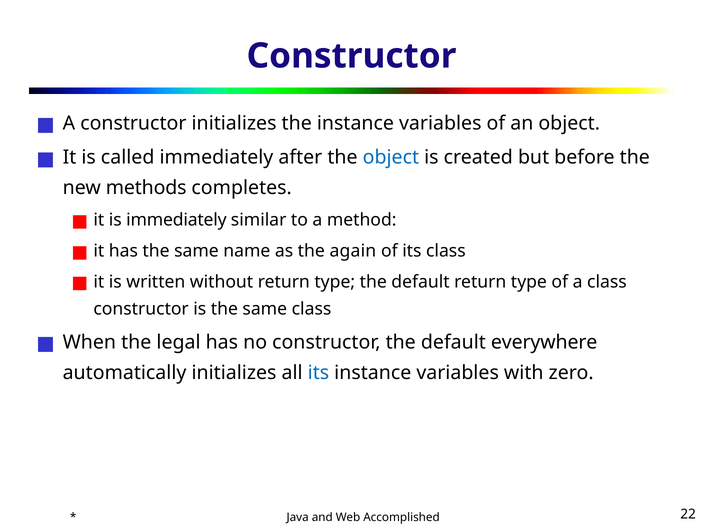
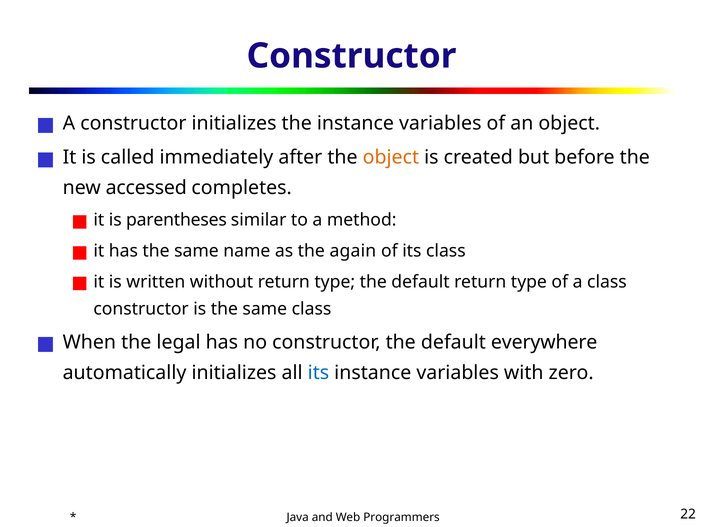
object at (391, 158) colour: blue -> orange
methods: methods -> accessed
is immediately: immediately -> parentheses
Accomplished: Accomplished -> Programmers
